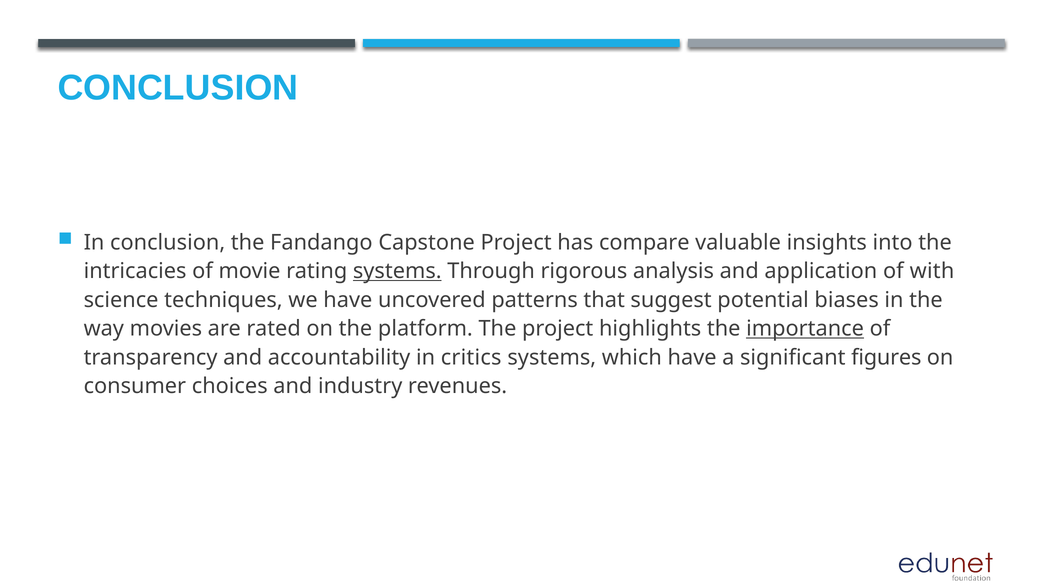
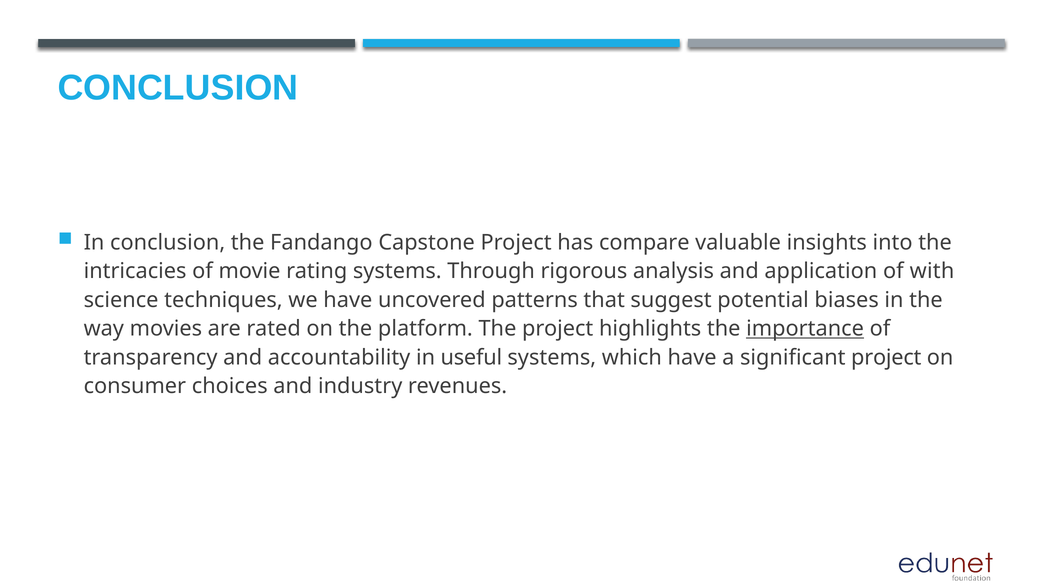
systems at (397, 271) underline: present -> none
critics: critics -> useful
significant figures: figures -> project
